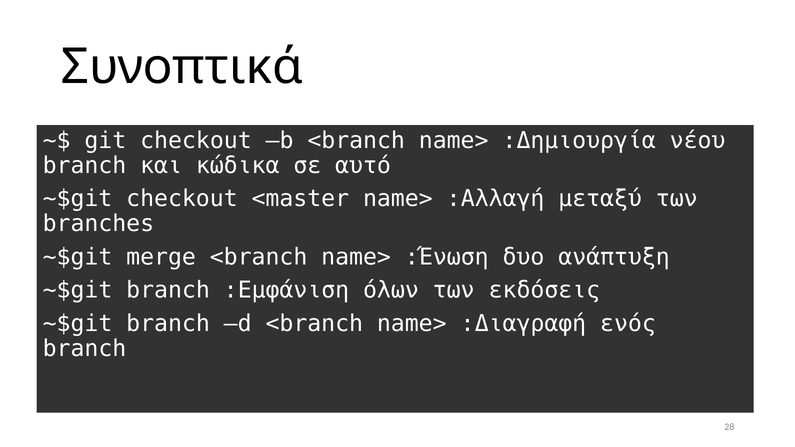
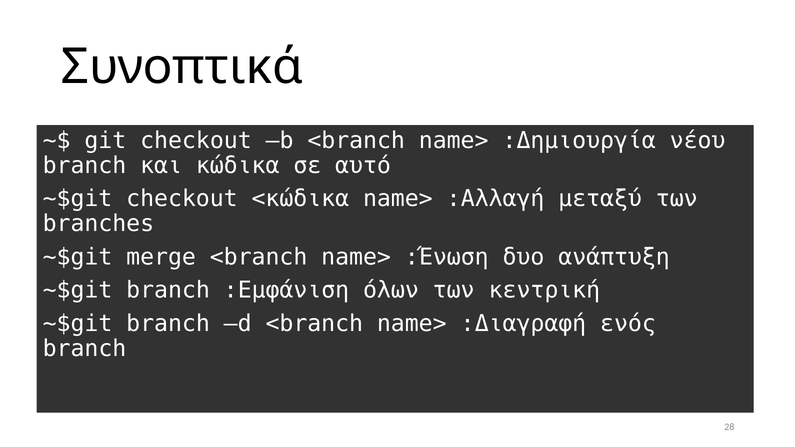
<master: <master -> <κώδικα
εκδόσεις: εκδόσεις -> κεντρική
